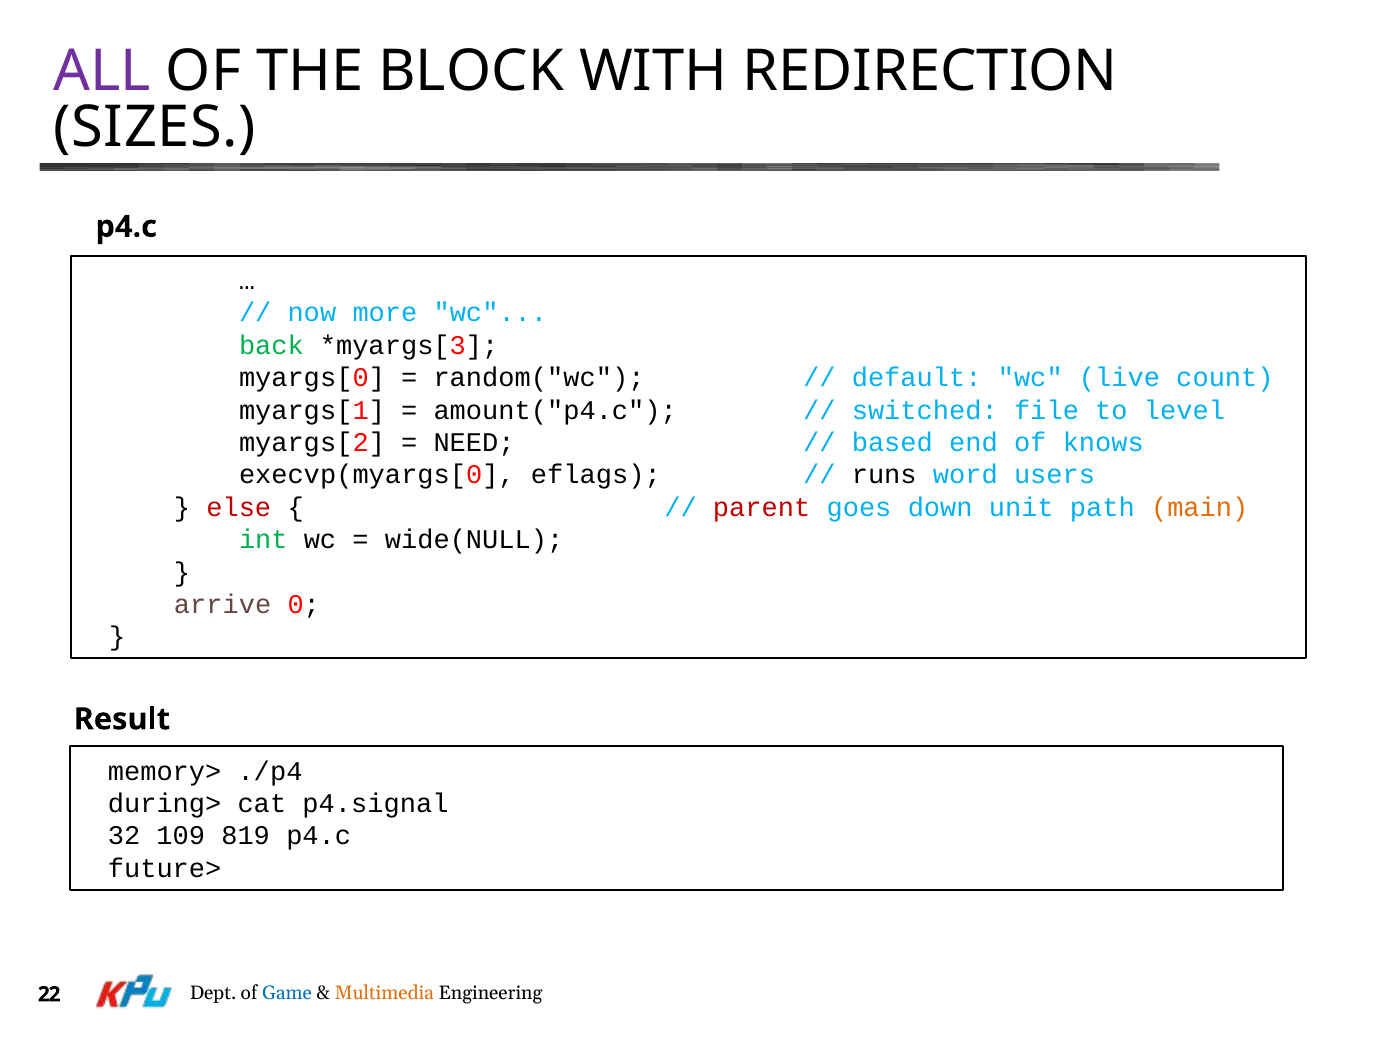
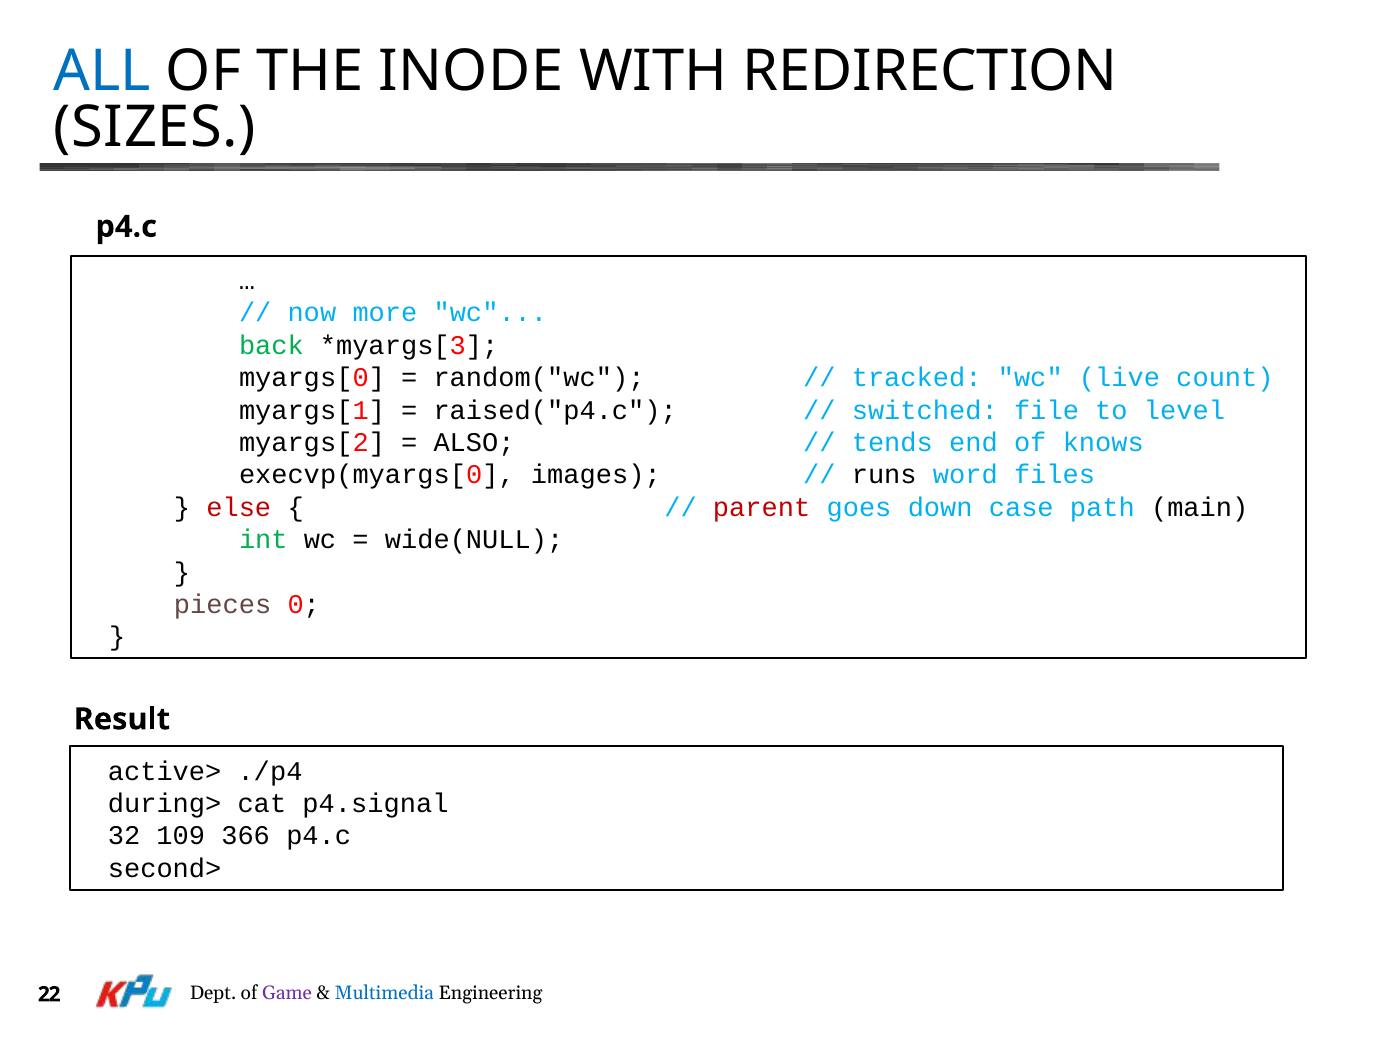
ALL colour: purple -> blue
BLOCK: BLOCK -> INODE
default: default -> tracked
amount("p4.c: amount("p4.c -> raised("p4.c
NEED: NEED -> ALSO
based: based -> tends
eflags: eflags -> images
users: users -> files
unit: unit -> case
main colour: orange -> black
arrive: arrive -> pieces
memory>: memory> -> active>
819: 819 -> 366
future>: future> -> second>
Game colour: blue -> purple
Multimedia colour: orange -> blue
